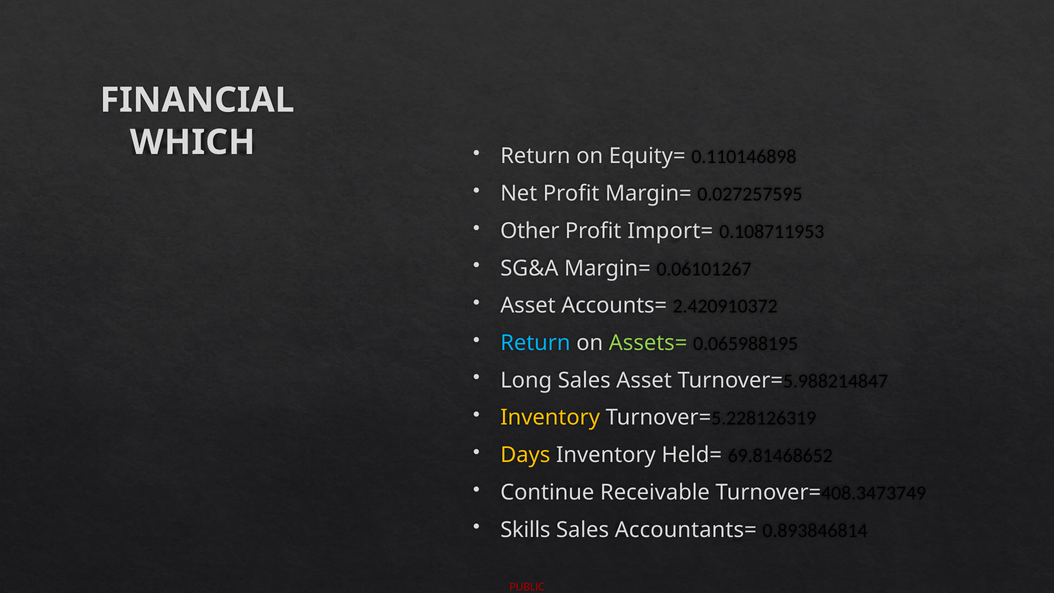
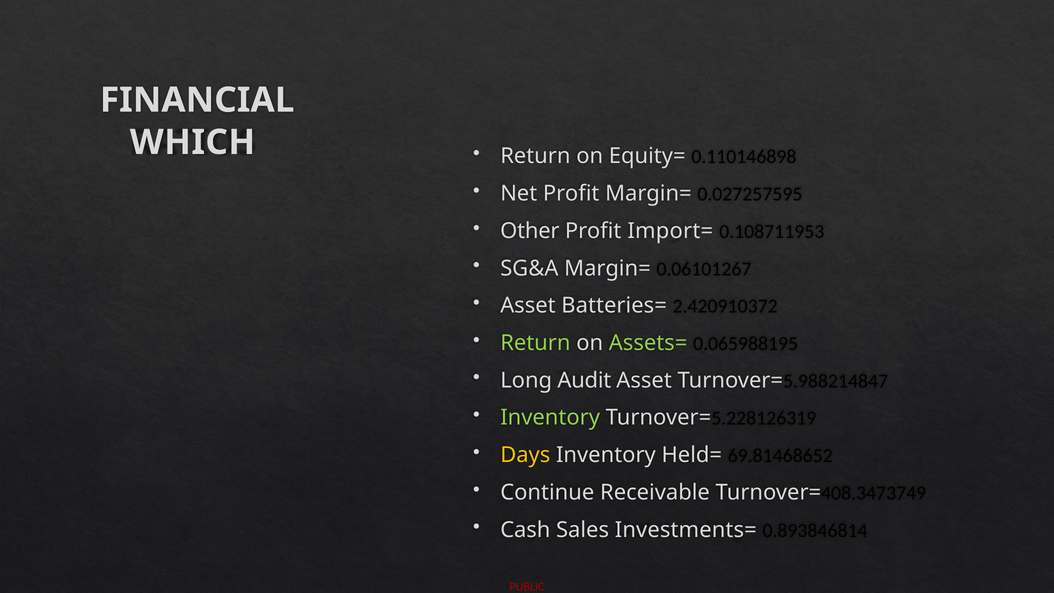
Accounts=: Accounts= -> Batteries=
Return at (535, 343) colour: light blue -> light green
Long Sales: Sales -> Audit
Inventory at (550, 418) colour: yellow -> light green
Skills: Skills -> Cash
Accountants=: Accountants= -> Investments=
